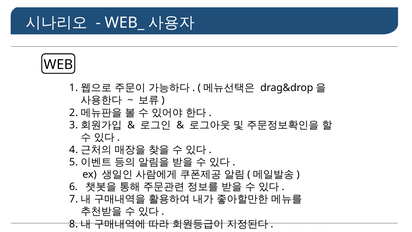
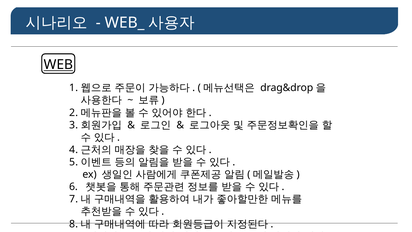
WEB underline: none -> present
